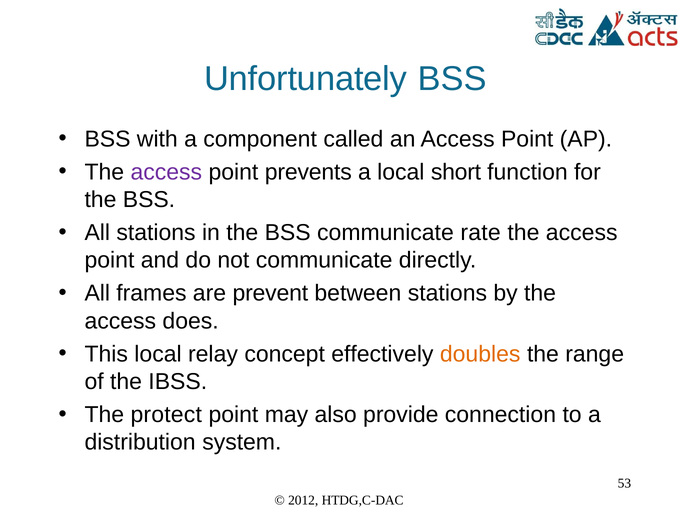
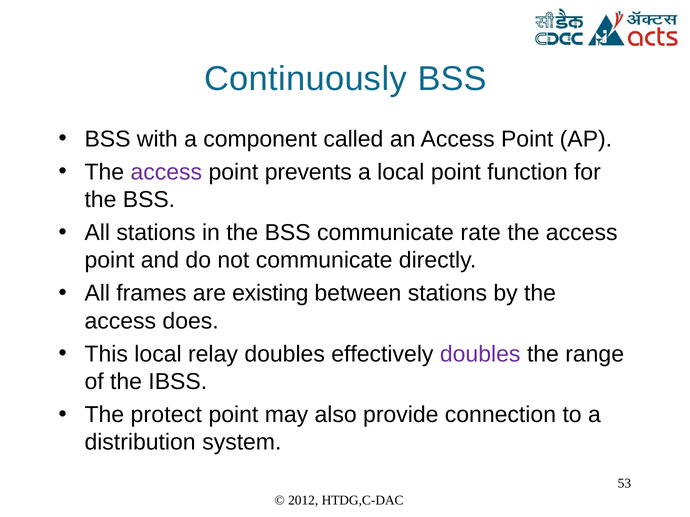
Unfortunately: Unfortunately -> Continuously
local short: short -> point
prevent: prevent -> existing
relay concept: concept -> doubles
doubles at (480, 354) colour: orange -> purple
